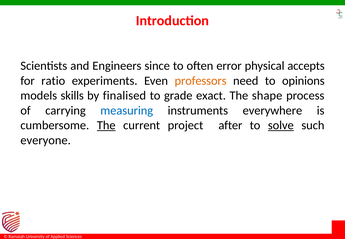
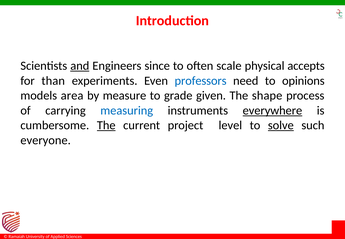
and underline: none -> present
error: error -> scale
ratio: ratio -> than
professors colour: orange -> blue
skills: skills -> area
finalised: finalised -> measure
exact: exact -> given
everywhere underline: none -> present
after: after -> level
